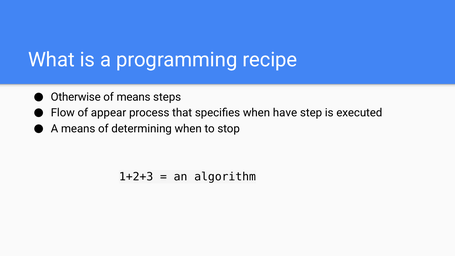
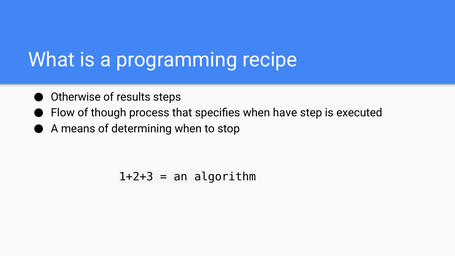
of means: means -> results
appear: appear -> though
